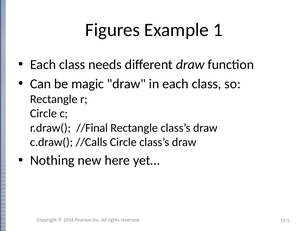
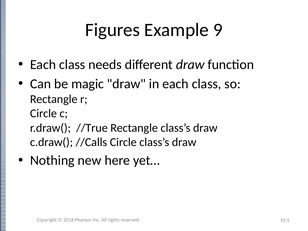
1: 1 -> 9
//Final: //Final -> //True
